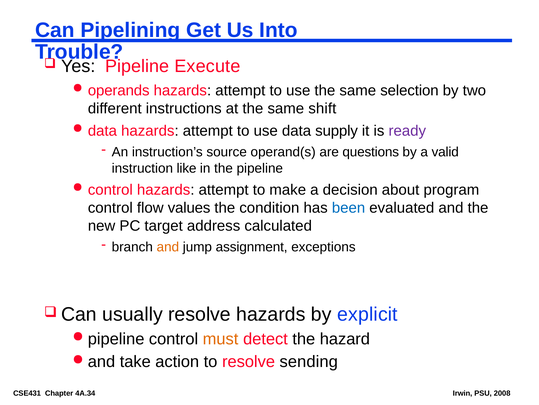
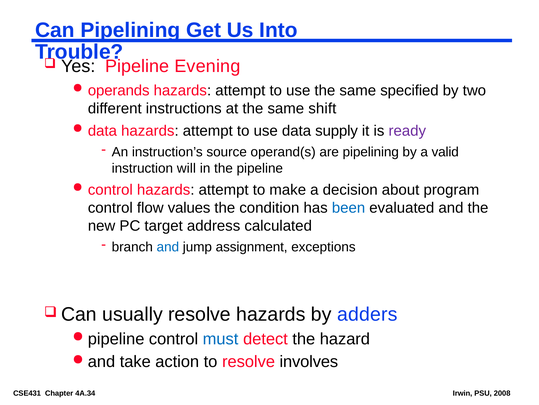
Execute: Execute -> Evening
selection: selection -> specified
are questions: questions -> pipelining
like: like -> will
and at (168, 247) colour: orange -> blue
explicit: explicit -> adders
must colour: orange -> blue
sending: sending -> involves
